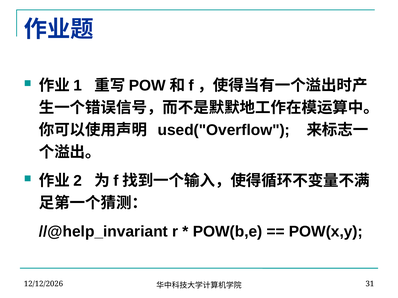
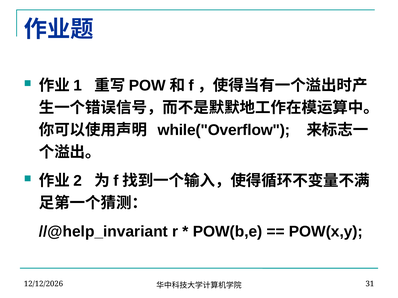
used("Overflow: used("Overflow -> while("Overflow
